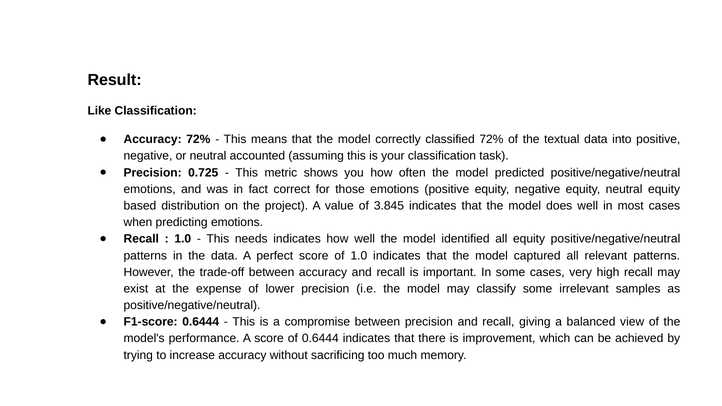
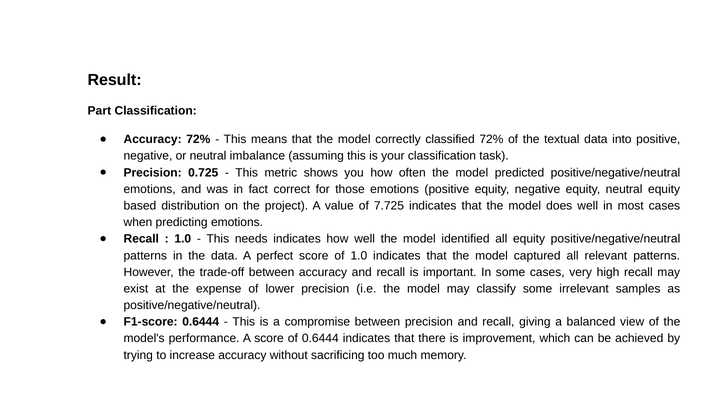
Like: Like -> Part
accounted: accounted -> imbalance
3.845: 3.845 -> 7.725
